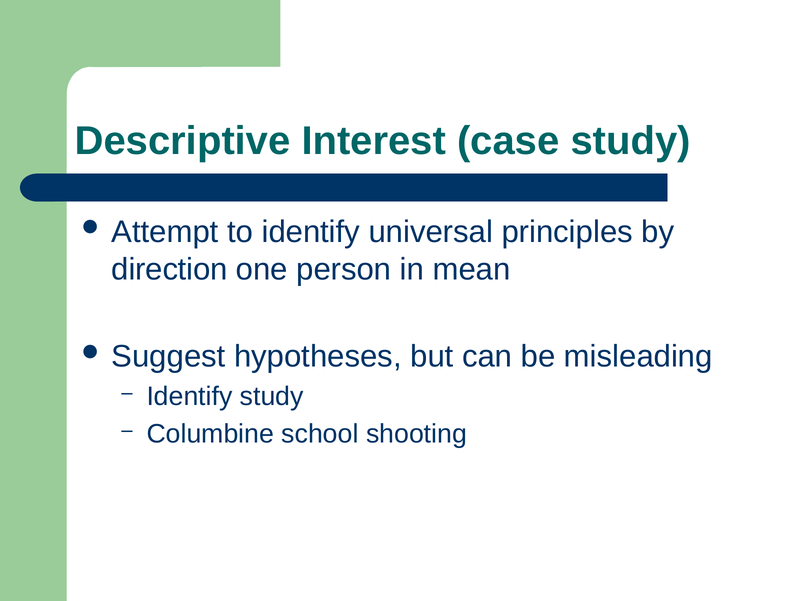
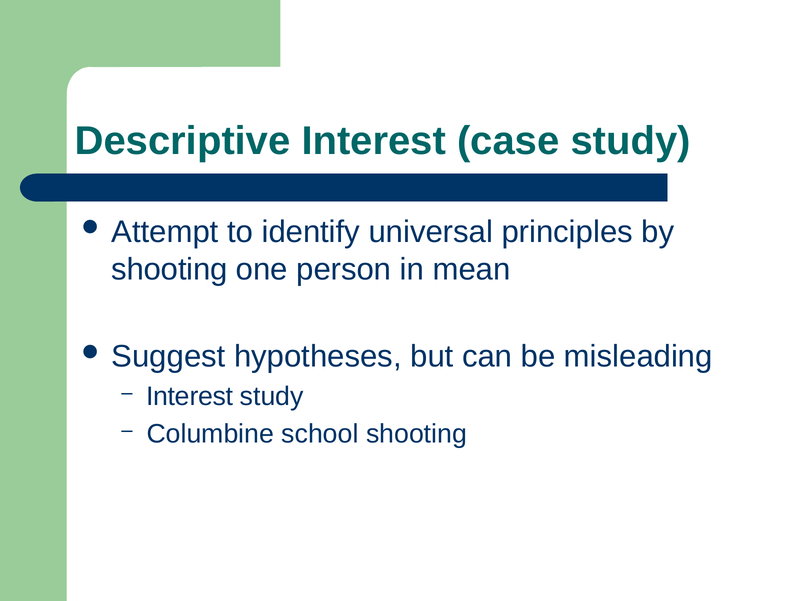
direction at (169, 269): direction -> shooting
Identify at (190, 396): Identify -> Interest
